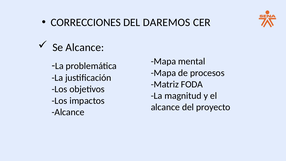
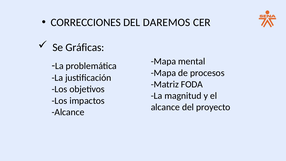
Se Alcance: Alcance -> Gráficas
